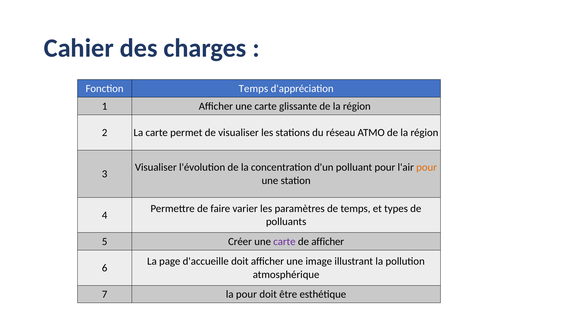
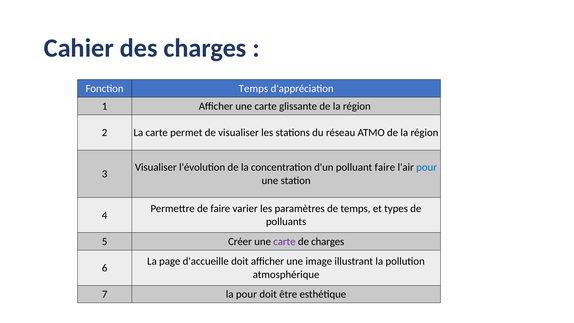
polluant pour: pour -> faire
pour at (427, 167) colour: orange -> blue
de afficher: afficher -> charges
